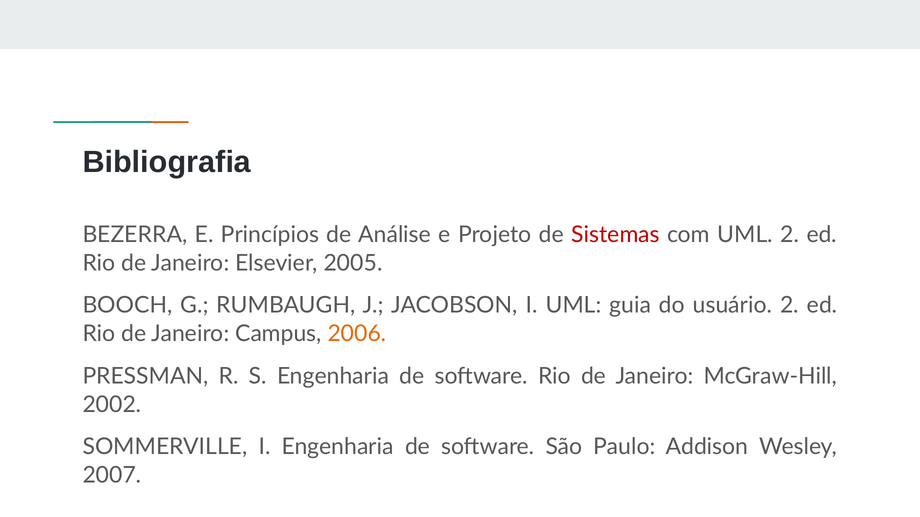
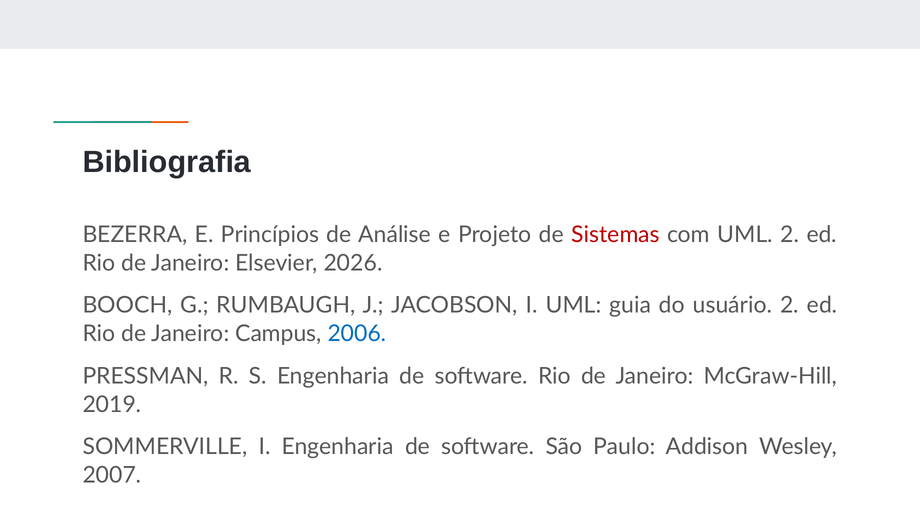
2005: 2005 -> 2026
2006 colour: orange -> blue
2002: 2002 -> 2019
